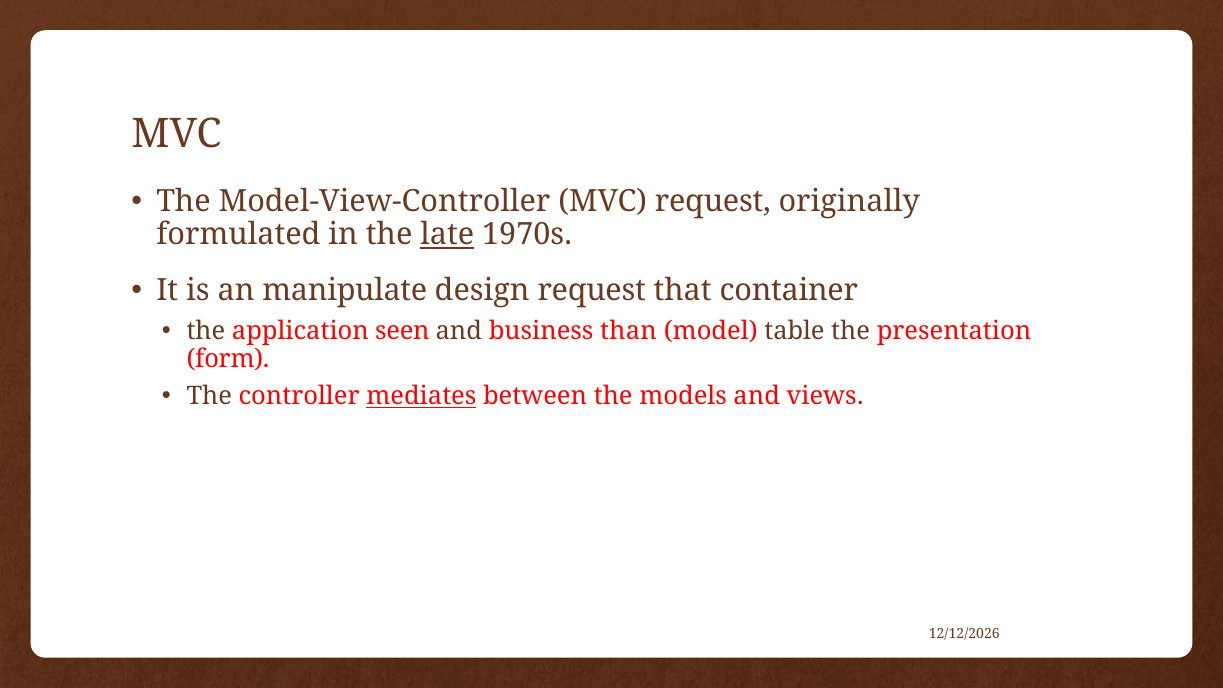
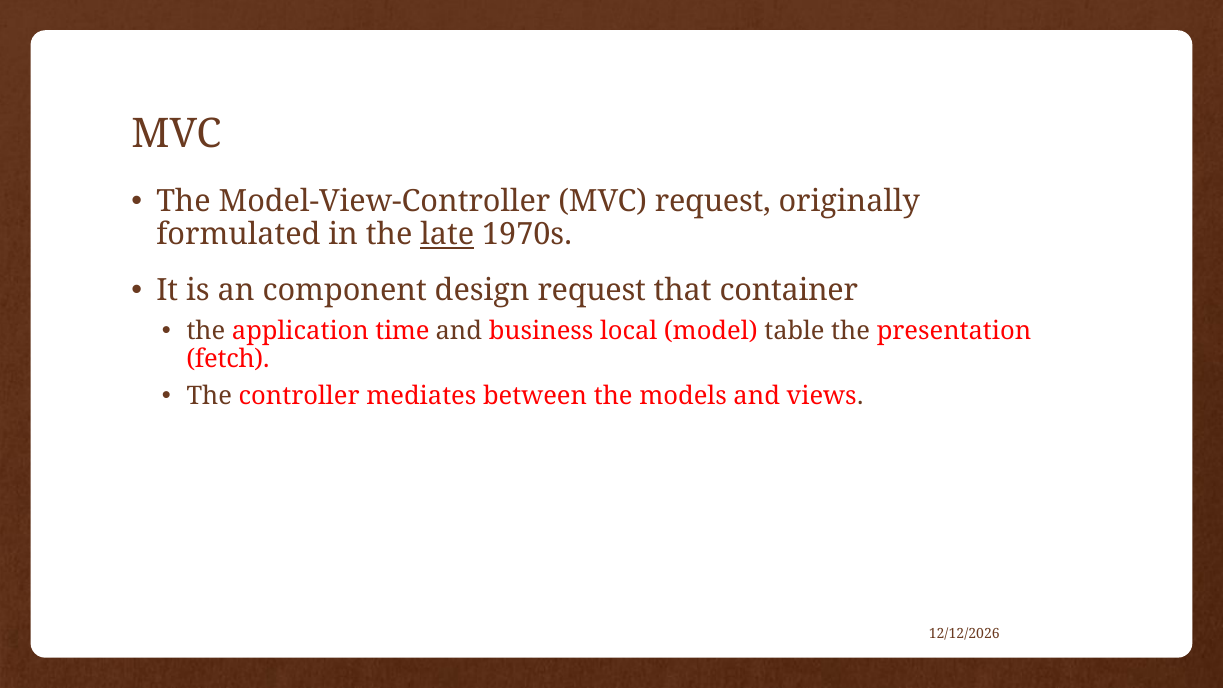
manipulate: manipulate -> component
seen: seen -> time
than: than -> local
form: form -> fetch
mediates underline: present -> none
